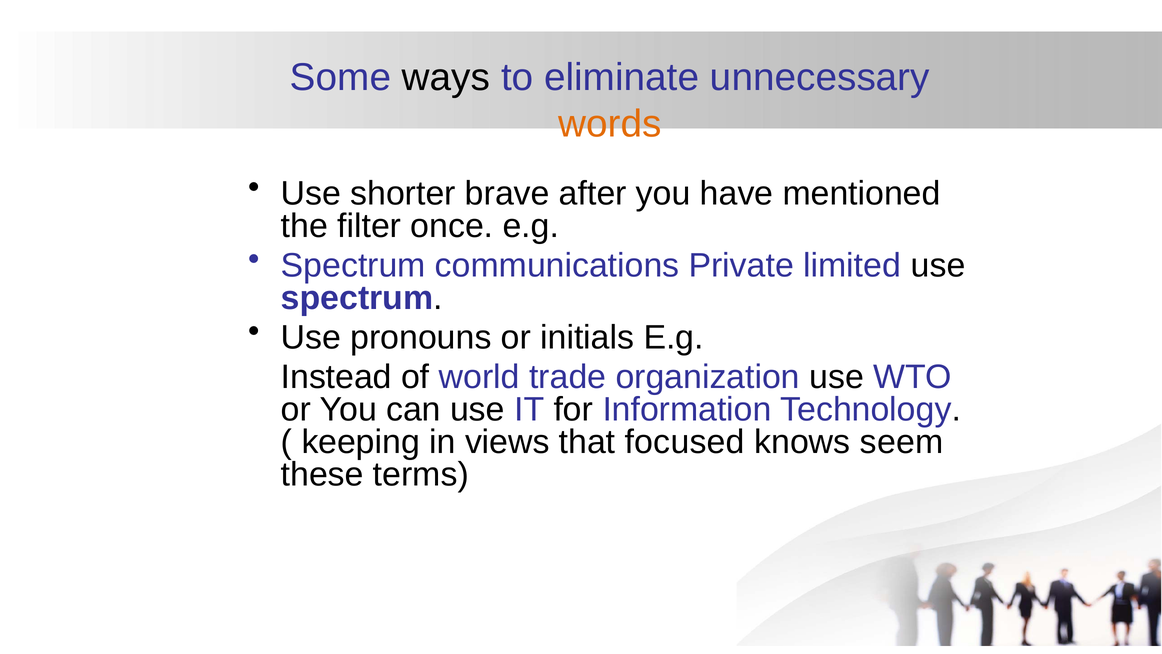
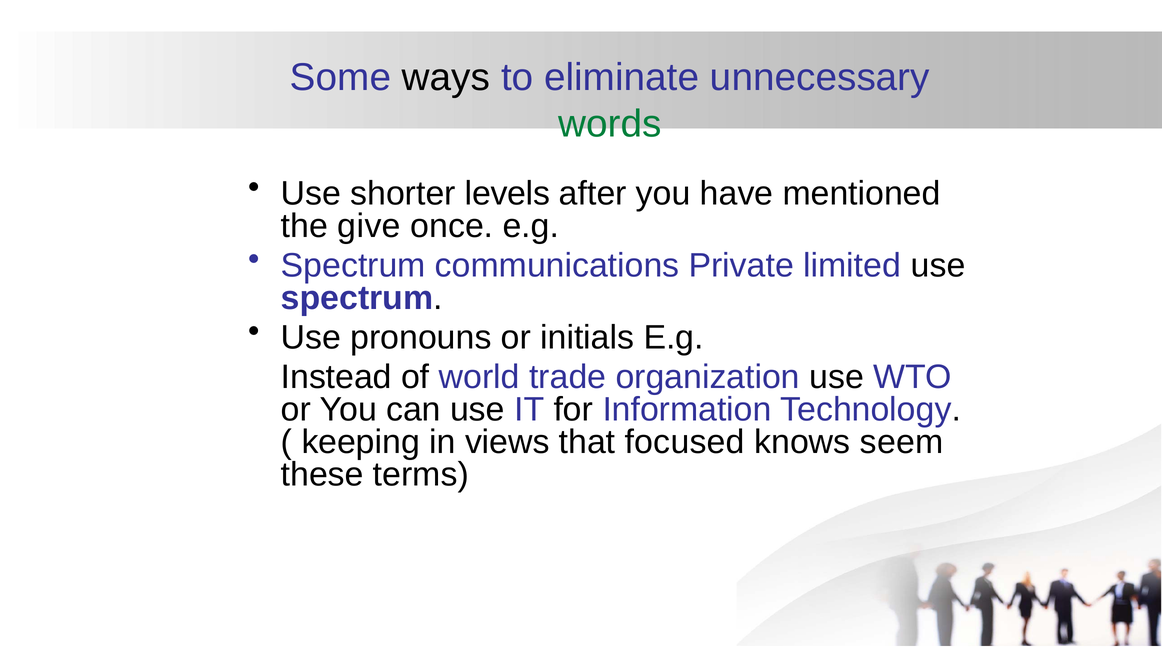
words colour: orange -> green
brave: brave -> levels
filter: filter -> give
